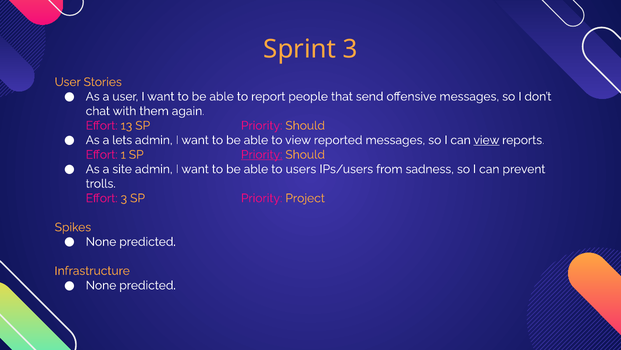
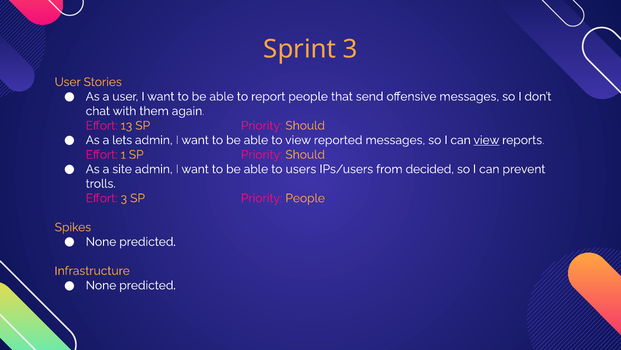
Priority at (262, 154) underline: present -> none
sadness: sadness -> decided
Priority Project: Project -> People
